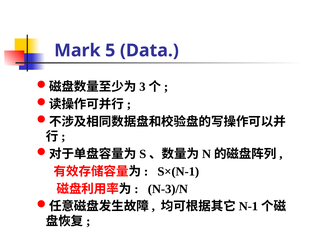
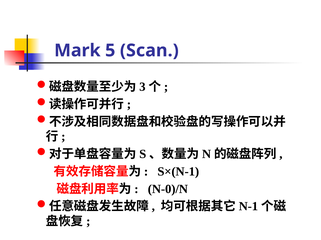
Data: Data -> Scan
N-3)/N: N-3)/N -> N-0)/N
